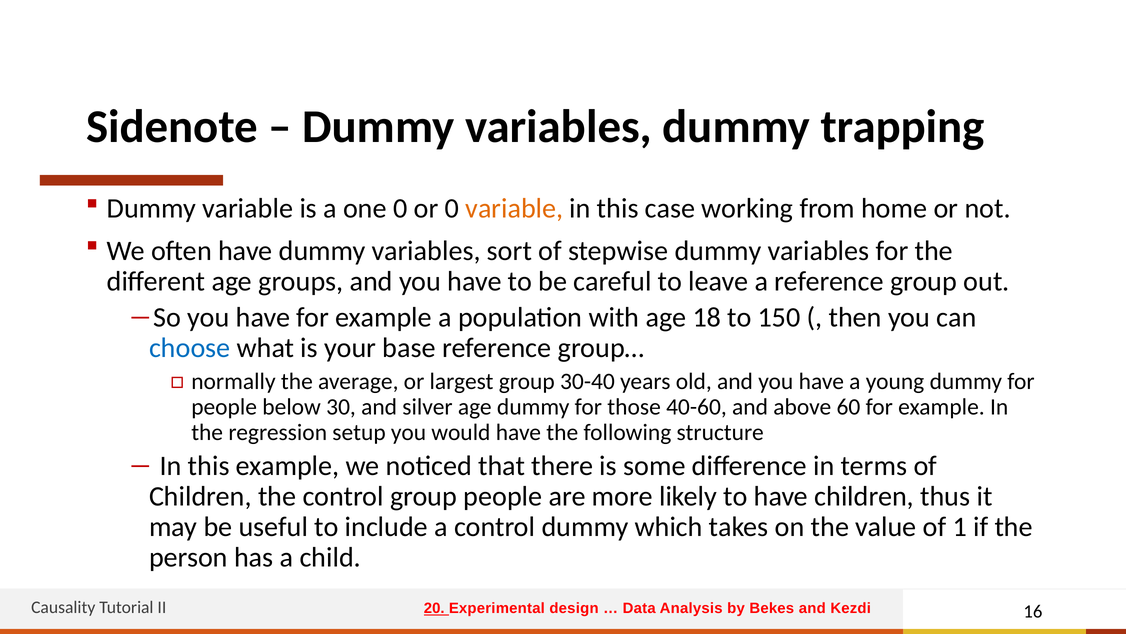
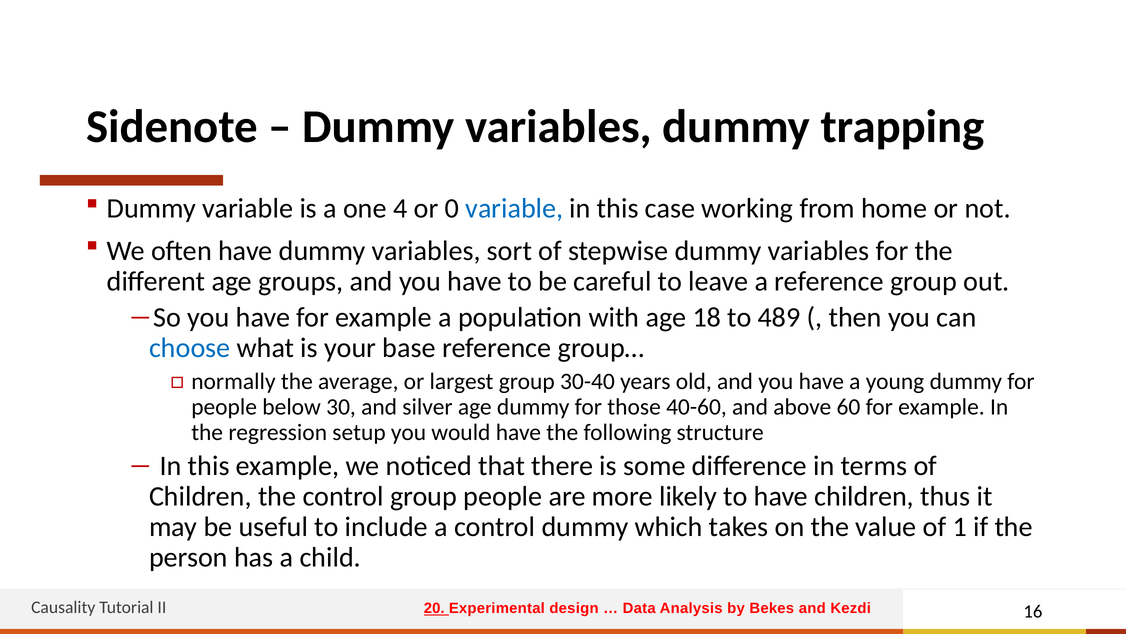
one 0: 0 -> 4
variable at (514, 208) colour: orange -> blue
150: 150 -> 489
